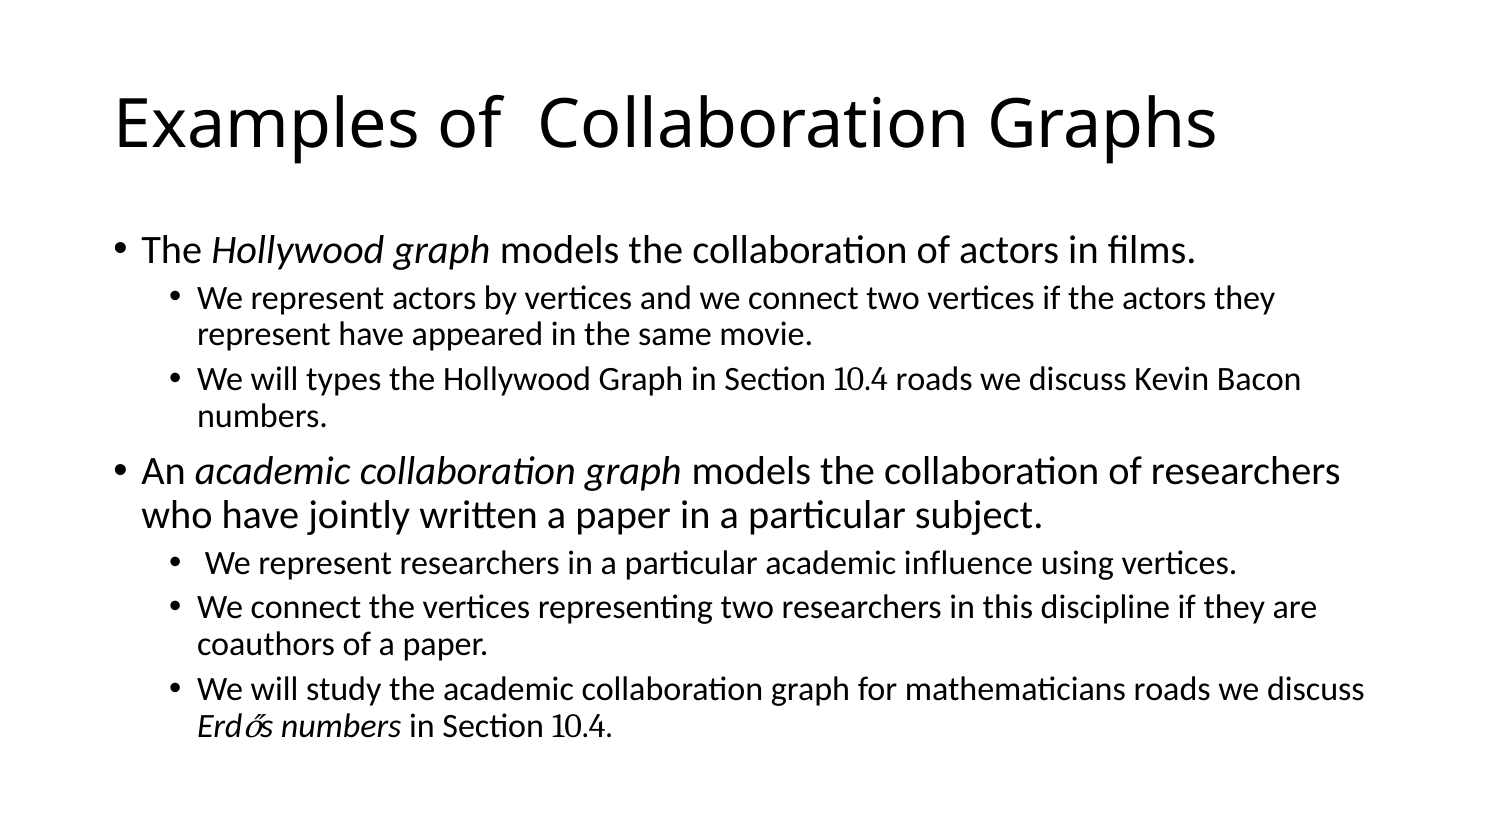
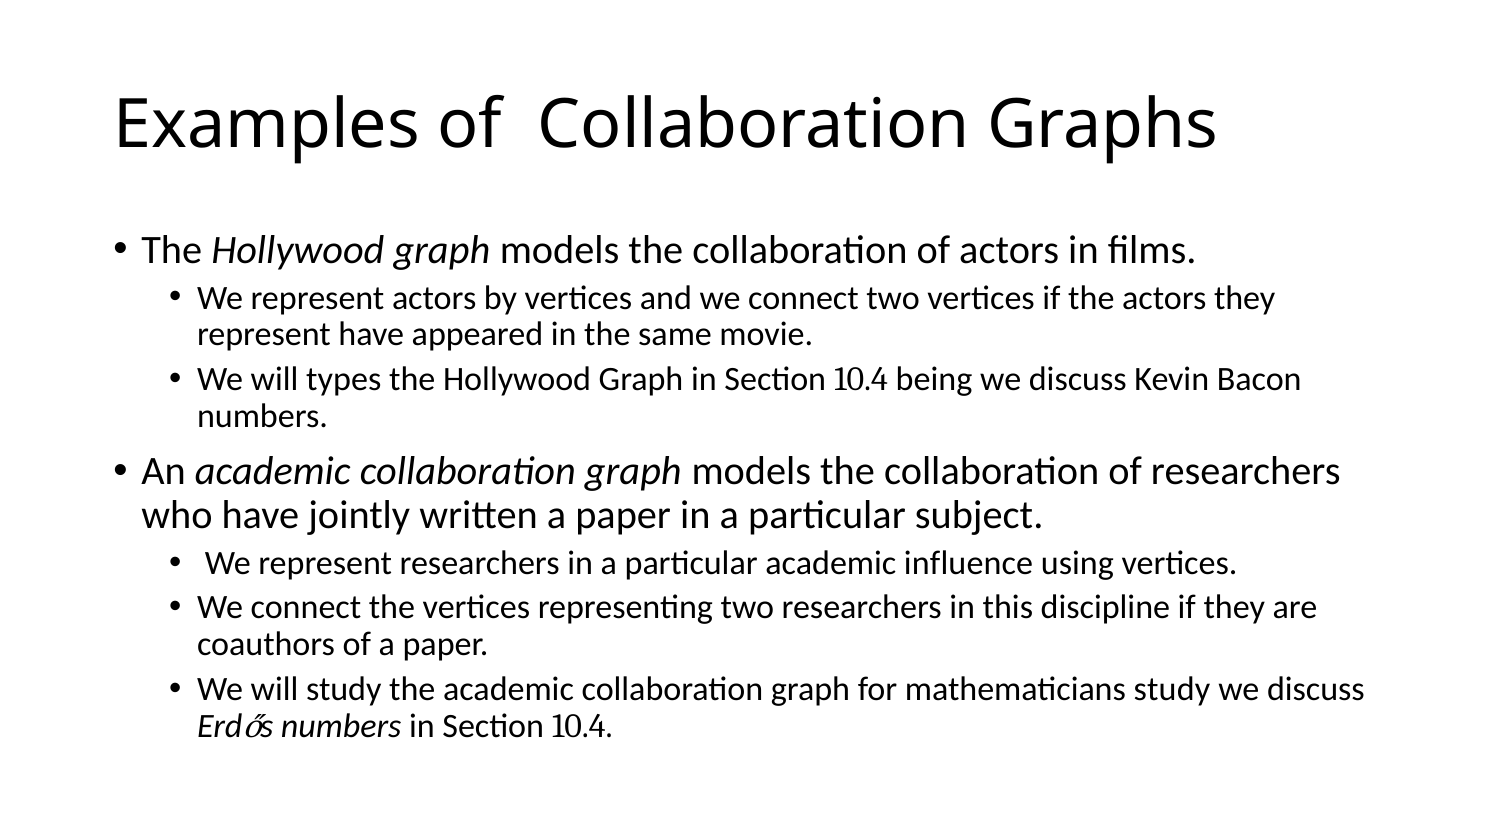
10.4 roads: roads -> being
mathematicians roads: roads -> study
